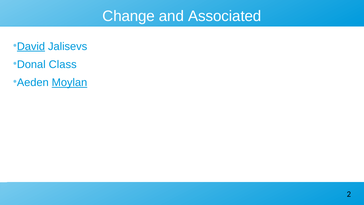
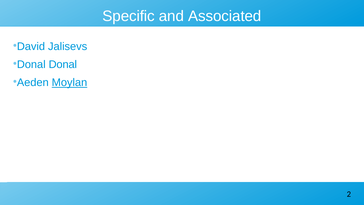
Change: Change -> Specific
David underline: present -> none
Donal Class: Class -> Donal
